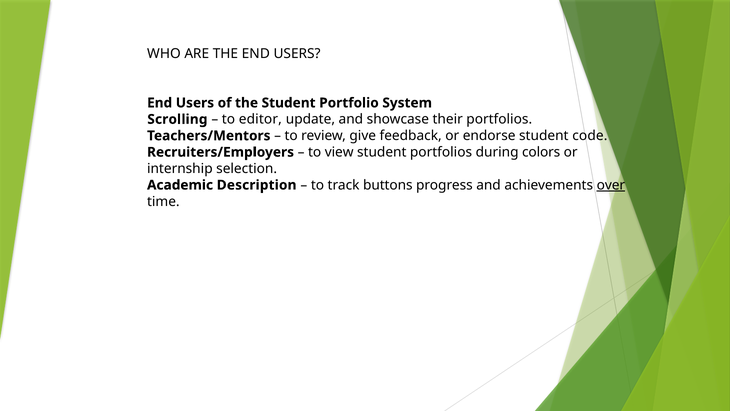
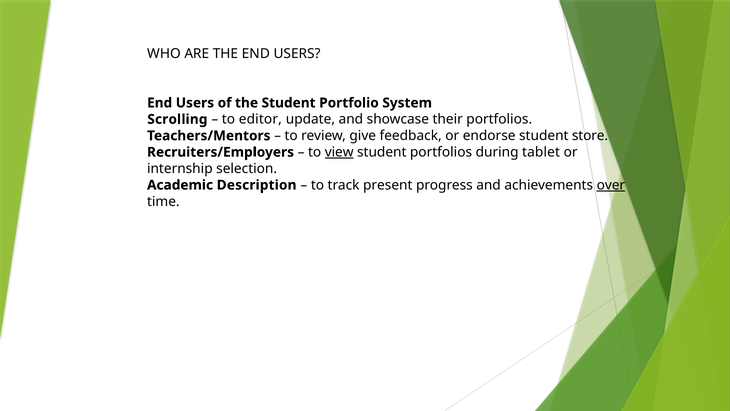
code: code -> store
view underline: none -> present
colors: colors -> tablet
buttons: buttons -> present
